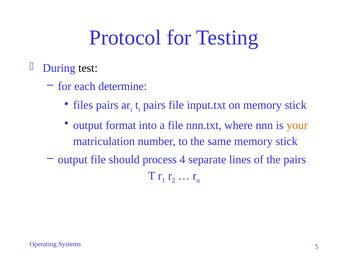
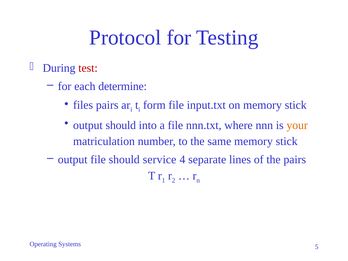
test colour: black -> red
pairs at (154, 105): pairs -> form
output format: format -> should
process: process -> service
